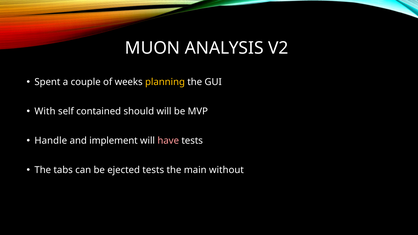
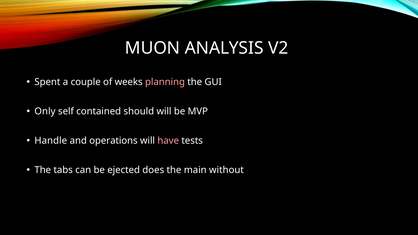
planning colour: yellow -> pink
With: With -> Only
implement: implement -> operations
ejected tests: tests -> does
